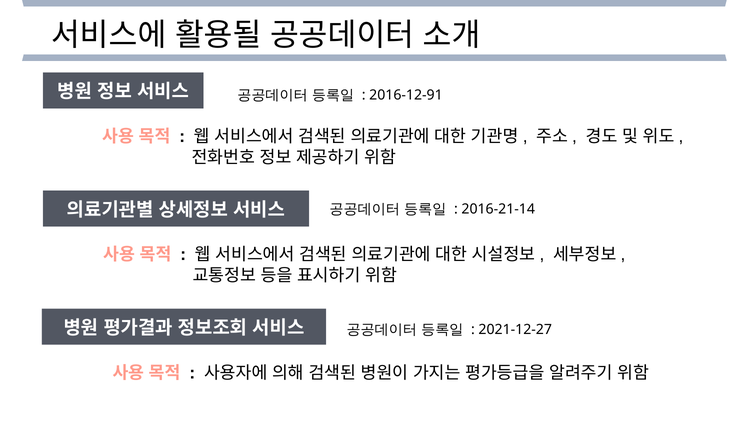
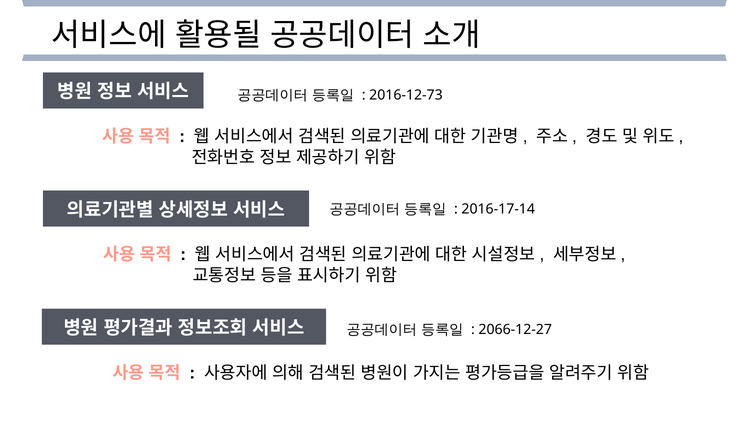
2016-12-91: 2016-12-91 -> 2016-12-73
2016-21-14: 2016-21-14 -> 2016-17-14
2021-12-27: 2021-12-27 -> 2066-12-27
